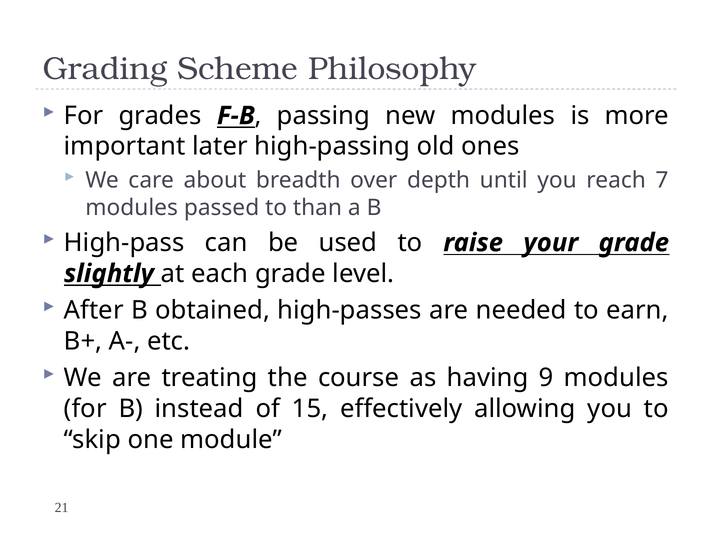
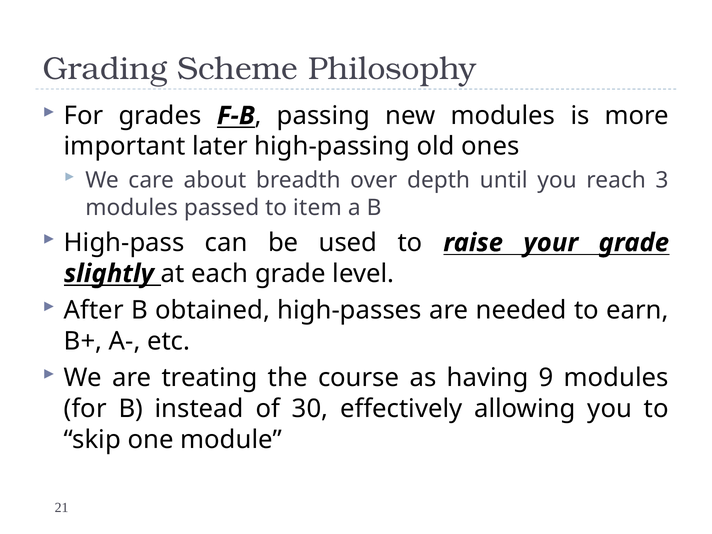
7: 7 -> 3
than: than -> item
15: 15 -> 30
